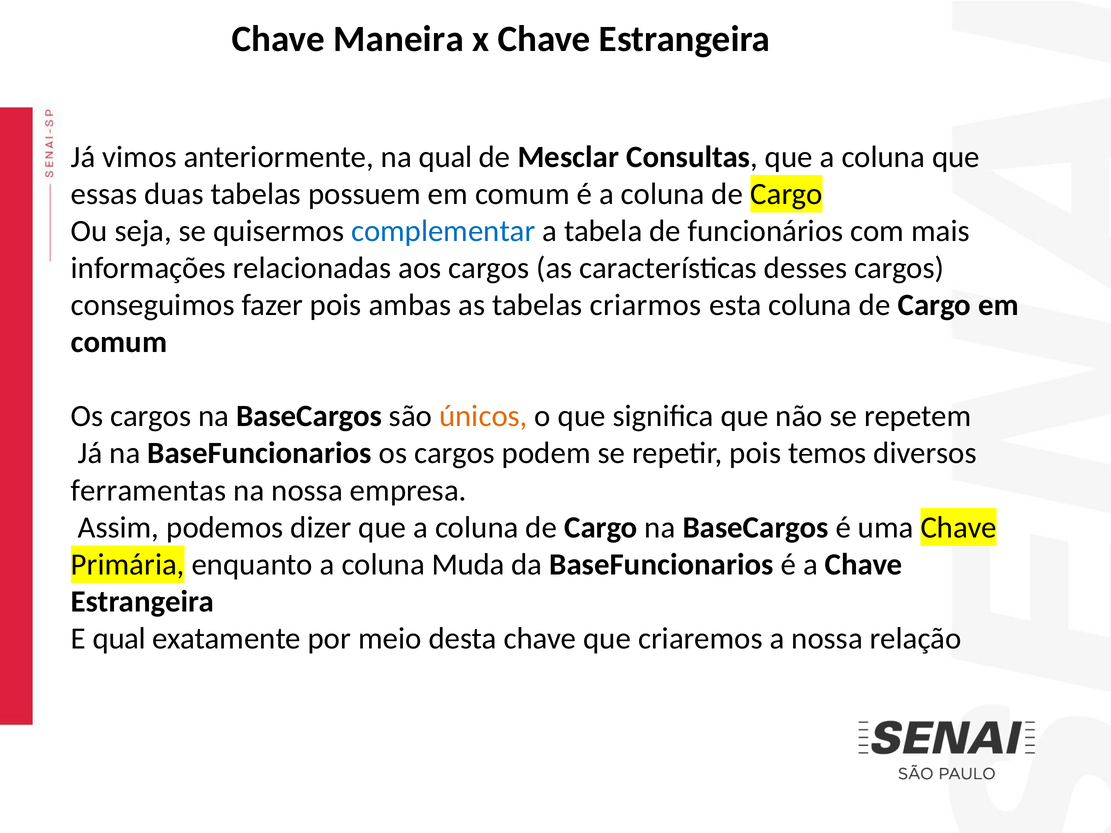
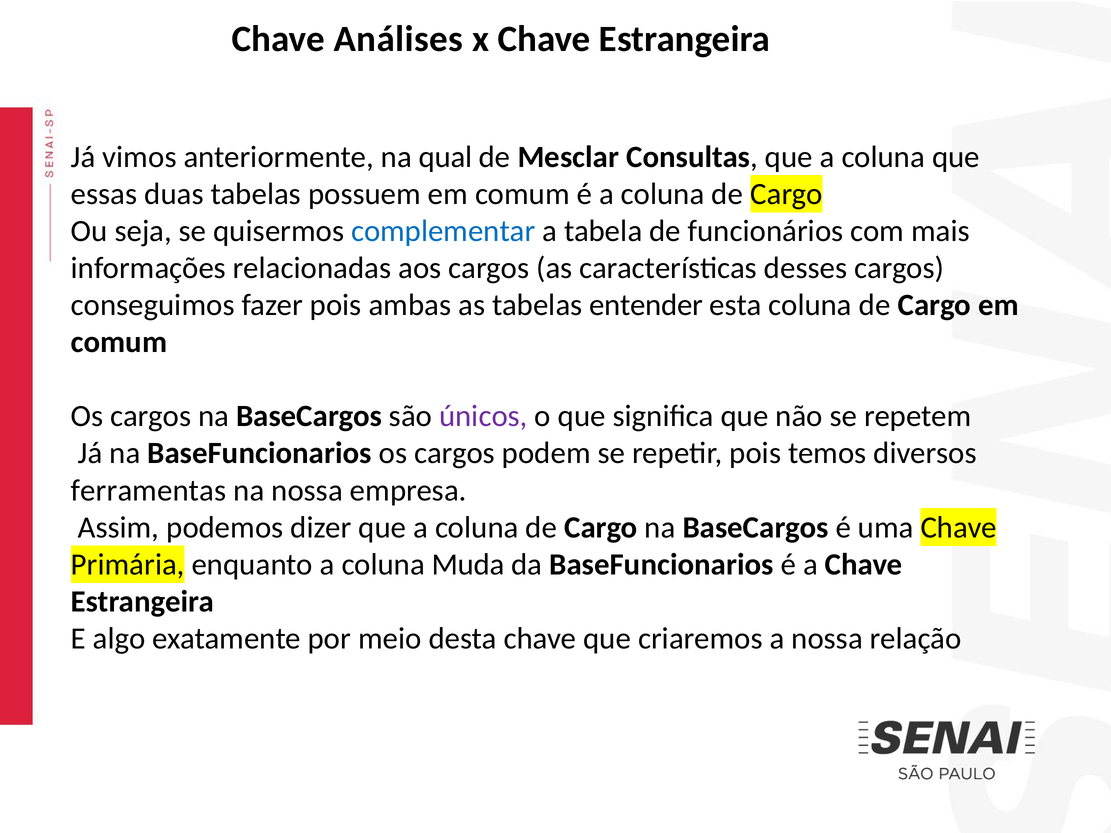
Maneira: Maneira -> Análises
criarmos: criarmos -> entender
únicos colour: orange -> purple
E qual: qual -> algo
